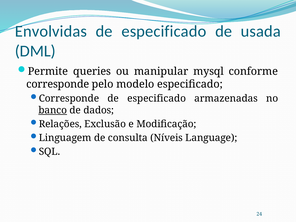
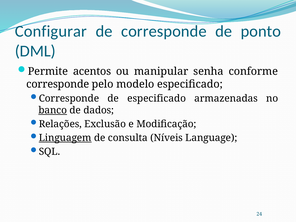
Envolvidas: Envolvidas -> Configurar
especificado at (164, 31): especificado -> corresponde
usada: usada -> ponto
queries: queries -> acentos
mysql: mysql -> senha
Linguagem underline: none -> present
